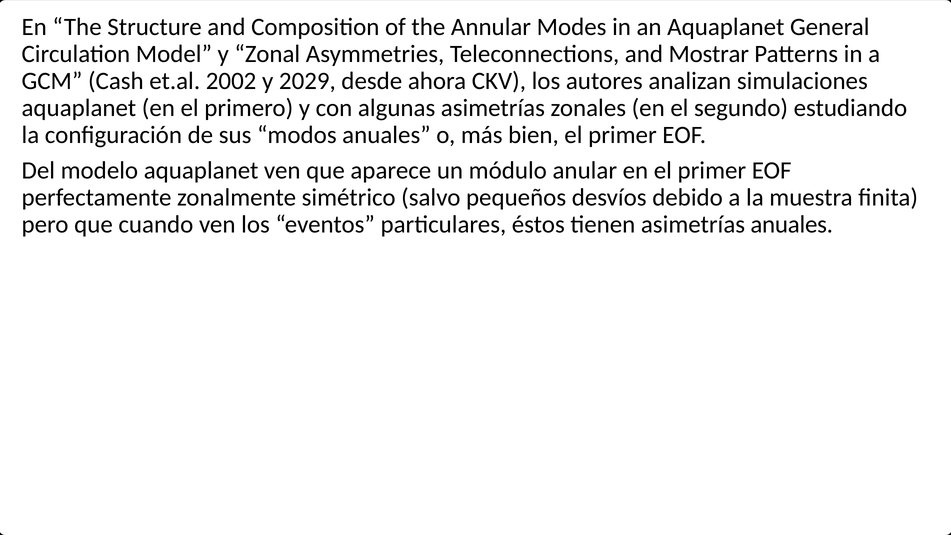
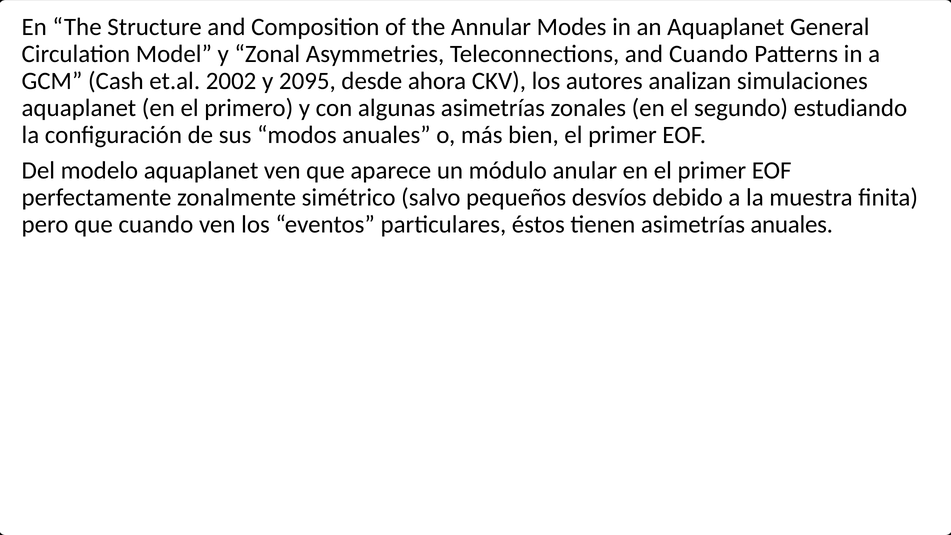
and Mostrar: Mostrar -> Cuando
2029: 2029 -> 2095
